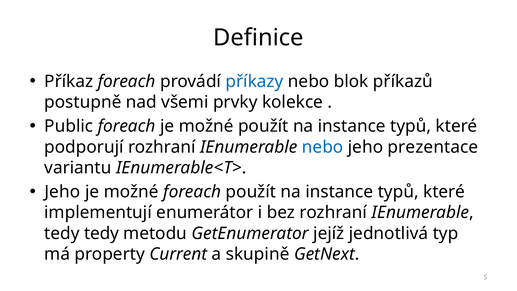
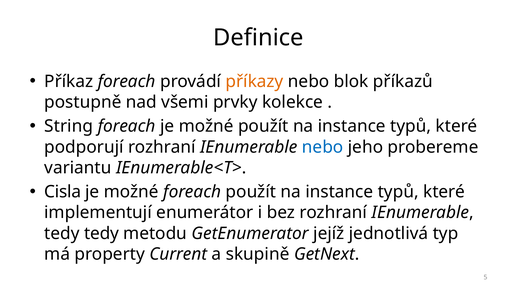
příkazy colour: blue -> orange
Public: Public -> String
prezentace: prezentace -> probereme
Jeho at (62, 192): Jeho -> Cisla
